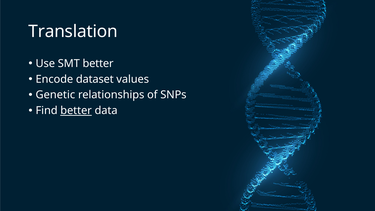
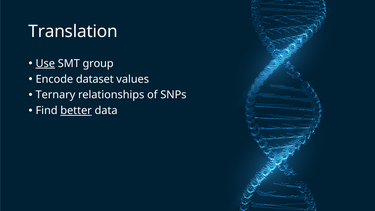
Use underline: none -> present
SMT better: better -> group
Genetic: Genetic -> Ternary
